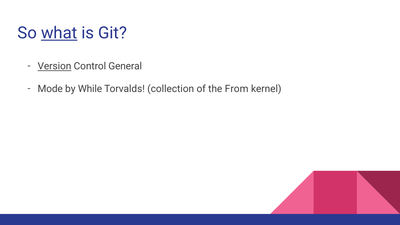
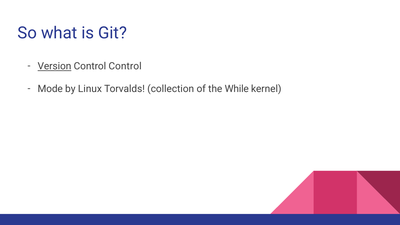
what underline: present -> none
Control General: General -> Control
While: While -> Linux
From: From -> While
